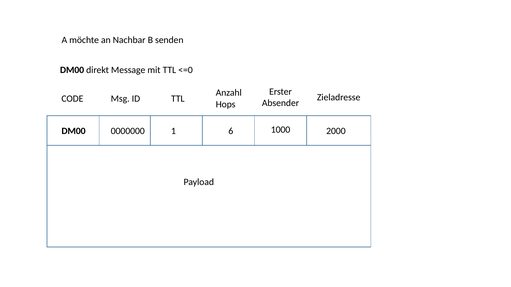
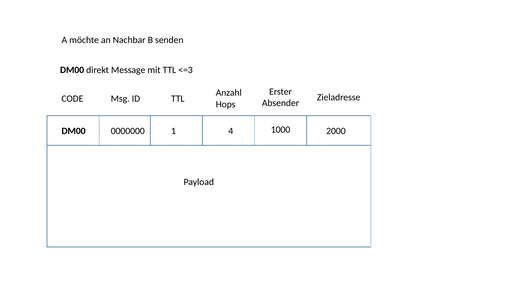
<=0: <=0 -> <=3
6: 6 -> 4
